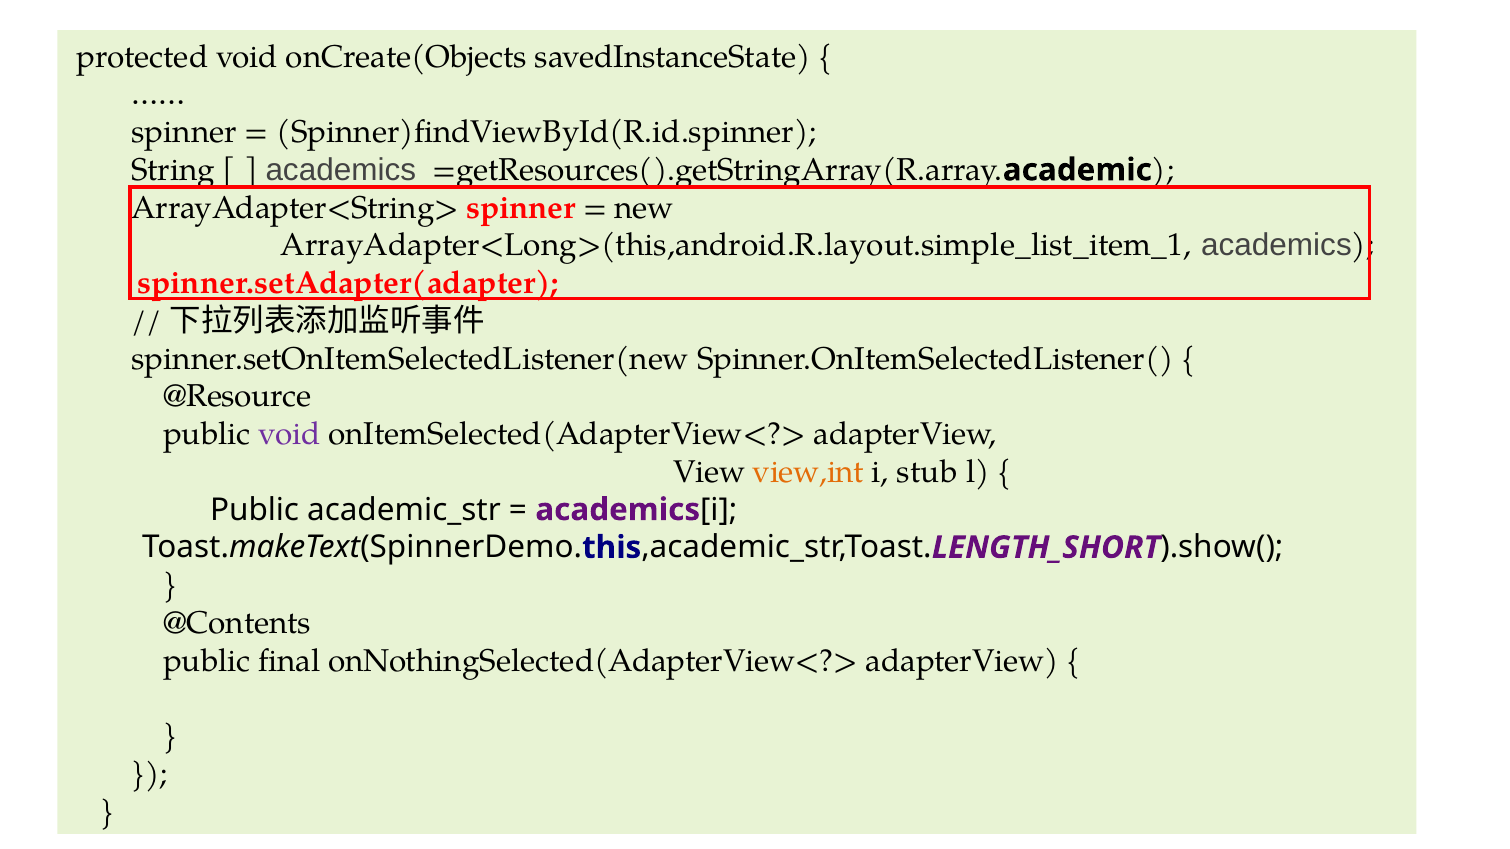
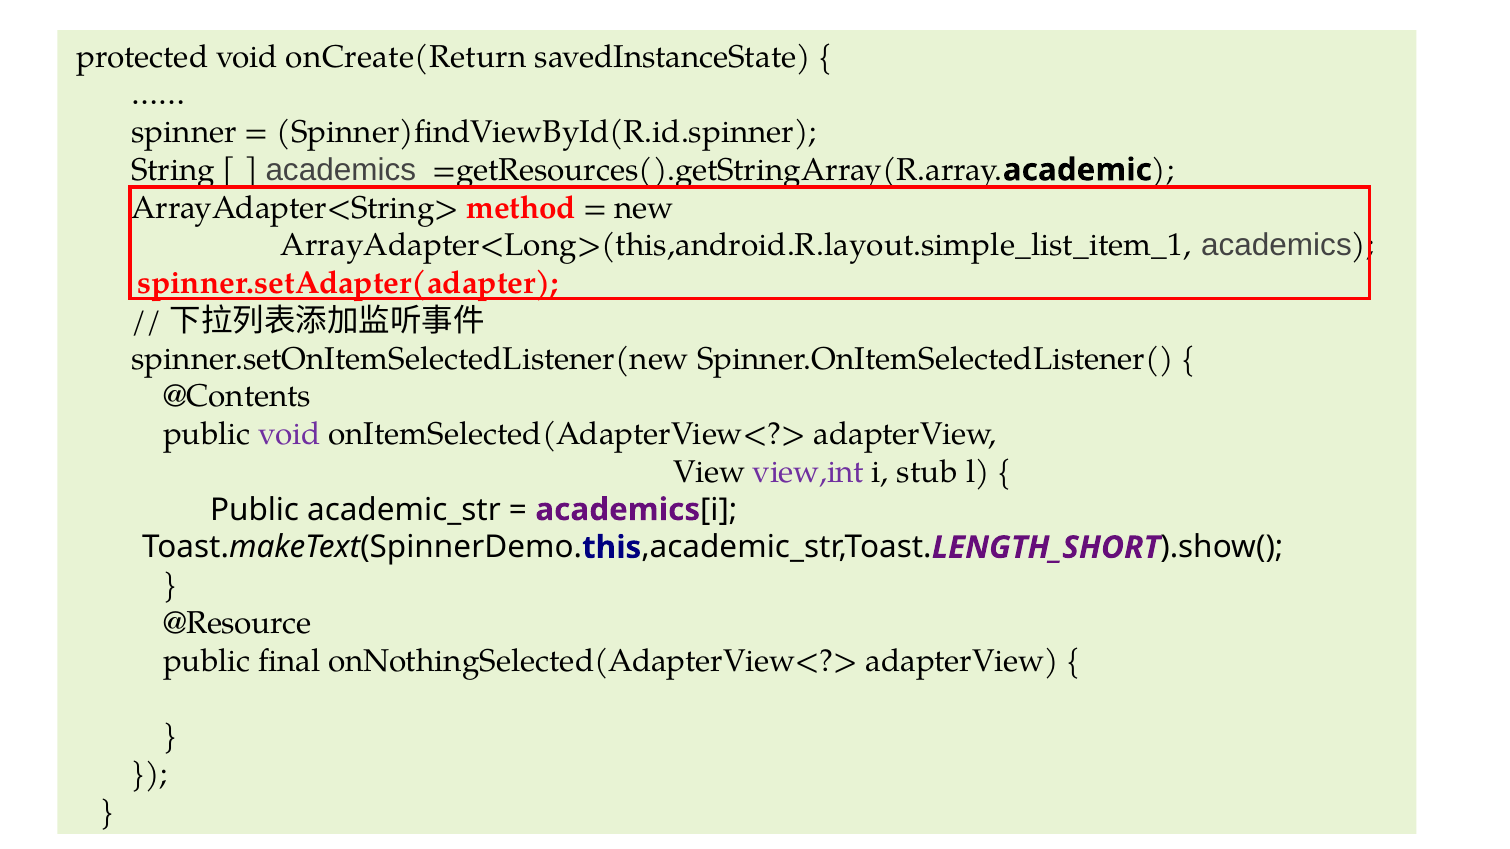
onCreate(Objects: onCreate(Objects -> onCreate(Return
ArrayAdapter<String> spinner: spinner -> method
@Resource: @Resource -> @Contents
view,int colour: orange -> purple
@Contents: @Contents -> @Resource
